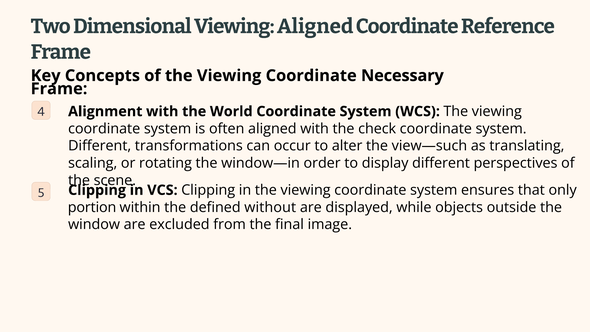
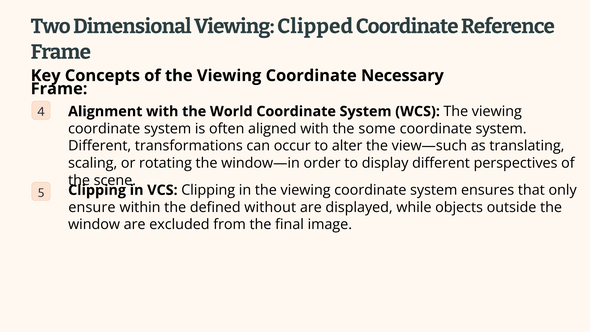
Viewing Aligned: Aligned -> Clipped
check: check -> some
portion: portion -> ensure
